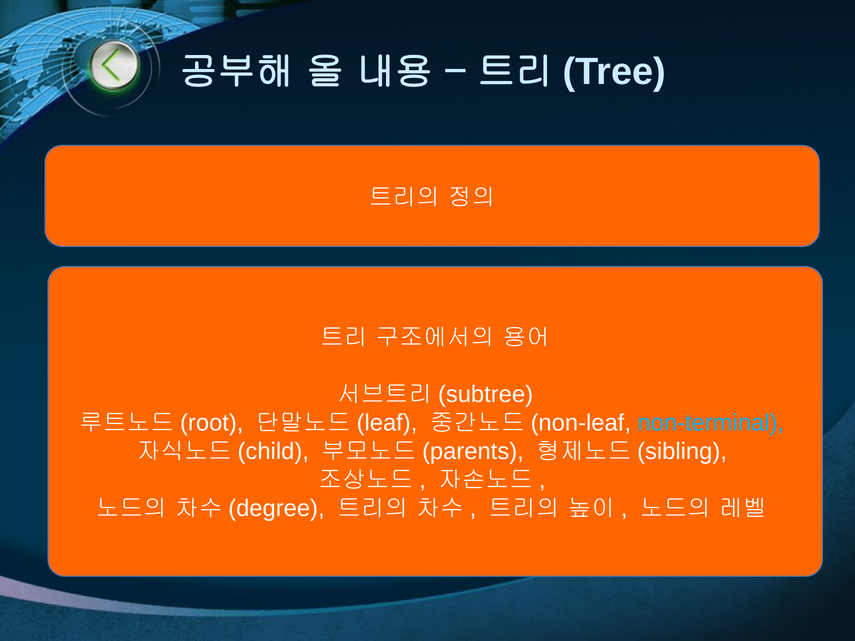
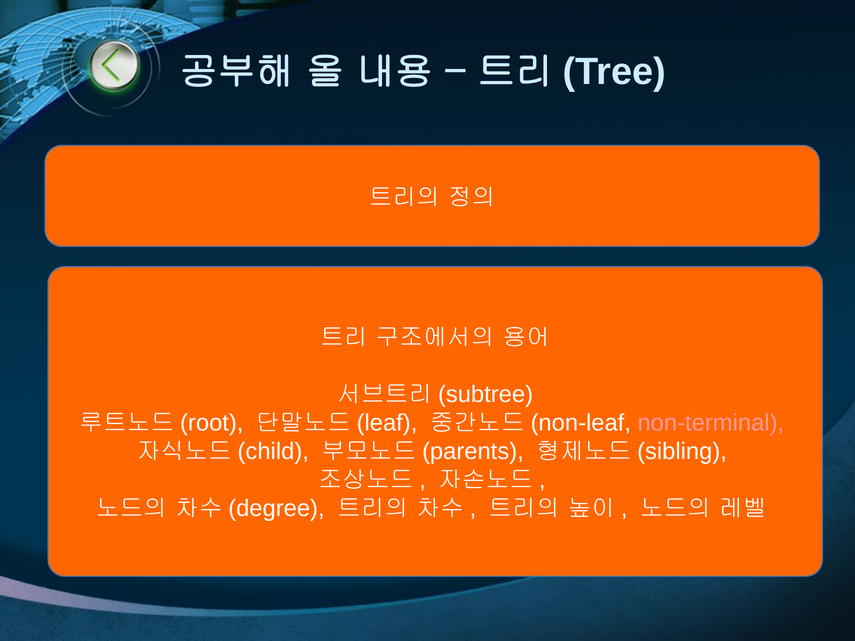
non-terminal colour: light blue -> pink
